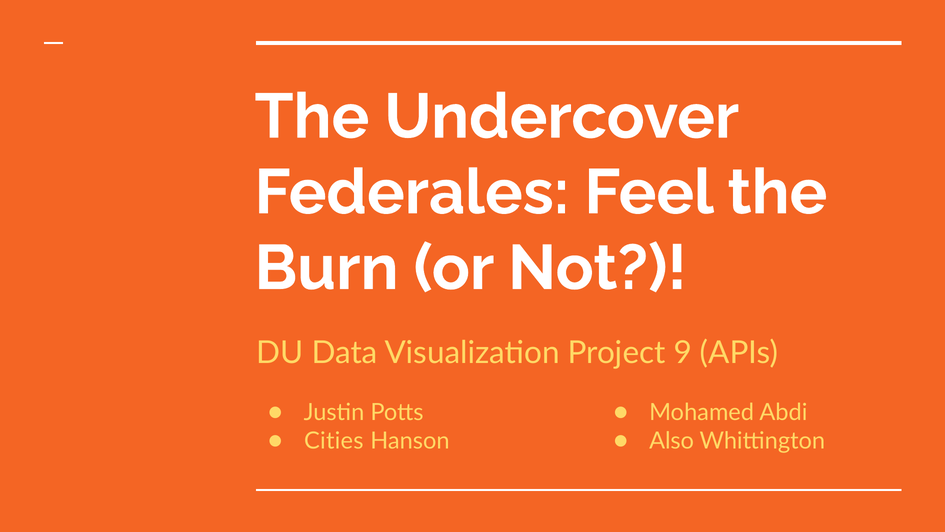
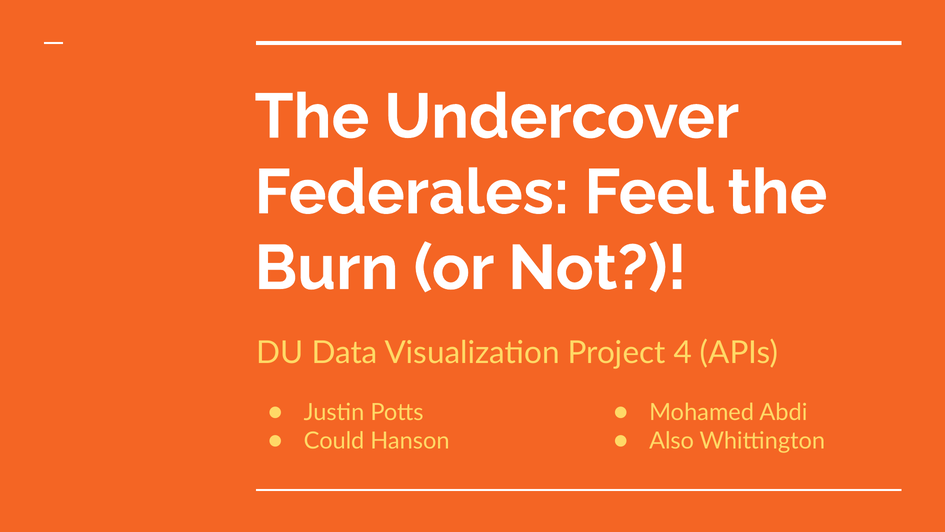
9: 9 -> 4
Cities: Cities -> Could
